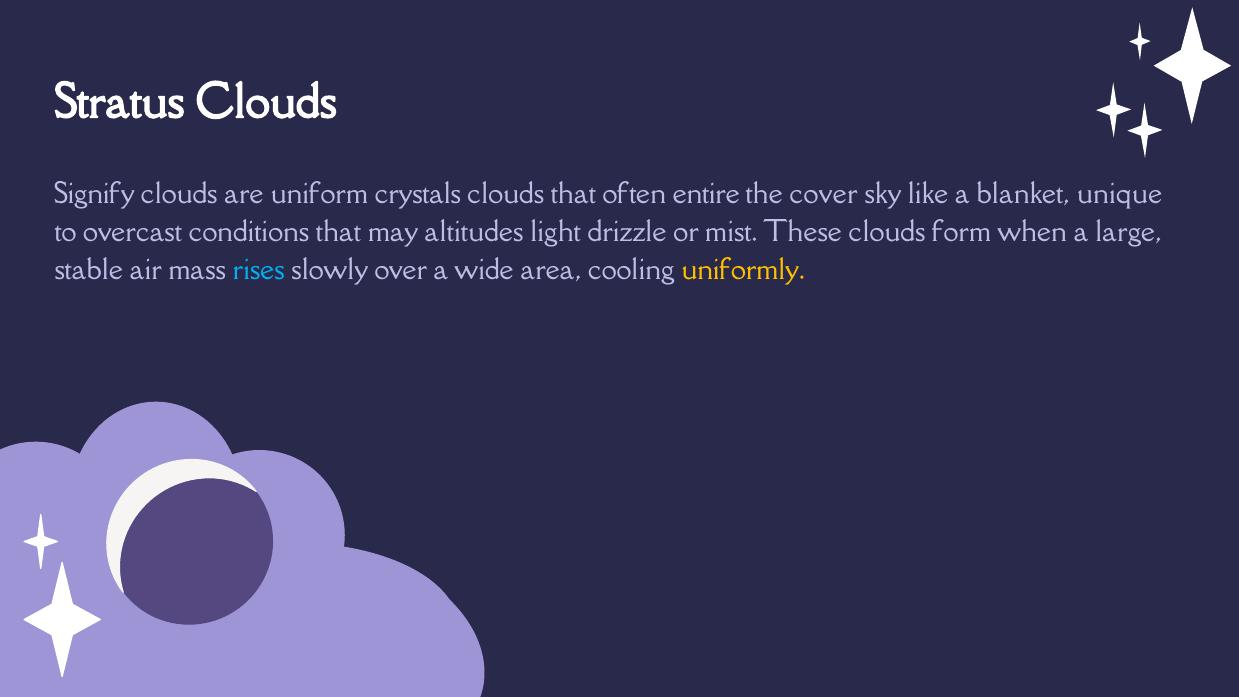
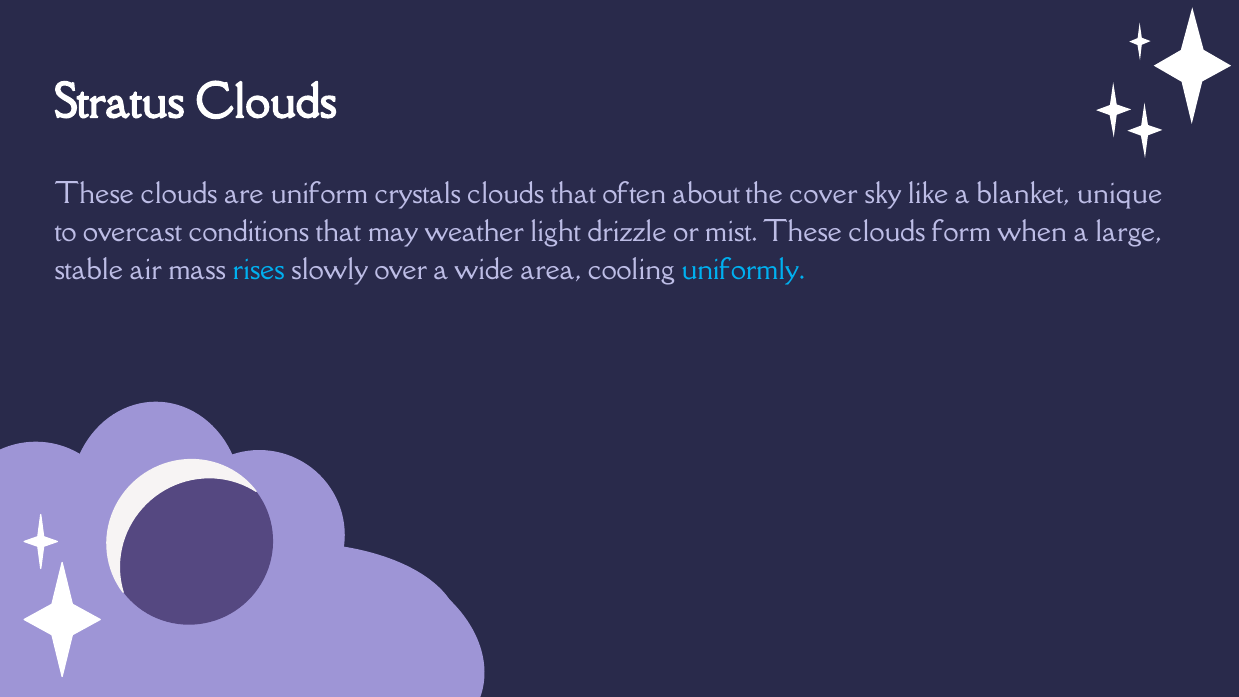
Signify at (95, 195): Signify -> These
entire: entire -> about
altitudes: altitudes -> weather
uniformly colour: yellow -> light blue
